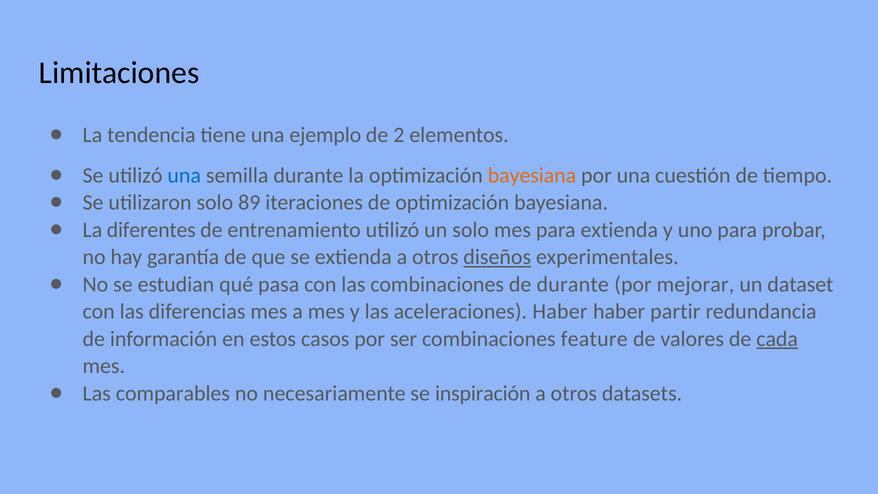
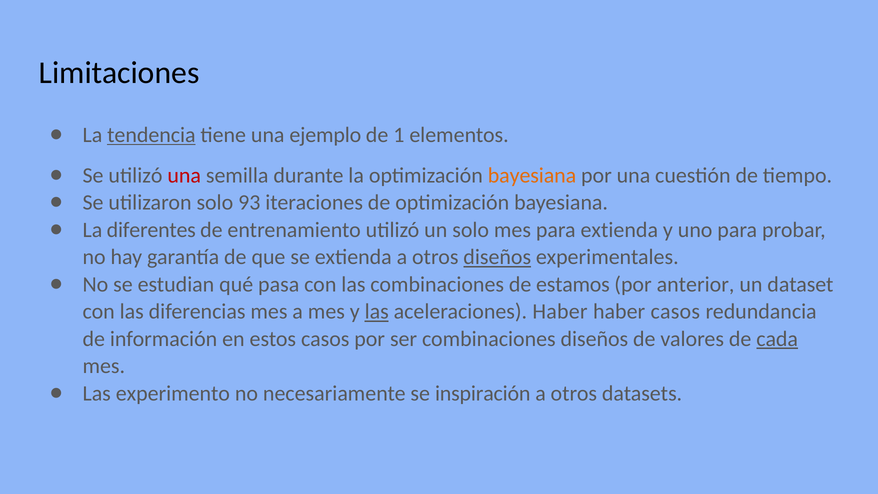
tendencia underline: none -> present
2: 2 -> 1
una at (184, 175) colour: blue -> red
89: 89 -> 93
de durante: durante -> estamos
mejorar: mejorar -> anterior
las at (377, 312) underline: none -> present
haber partir: partir -> casos
combinaciones feature: feature -> diseños
comparables: comparables -> experimento
